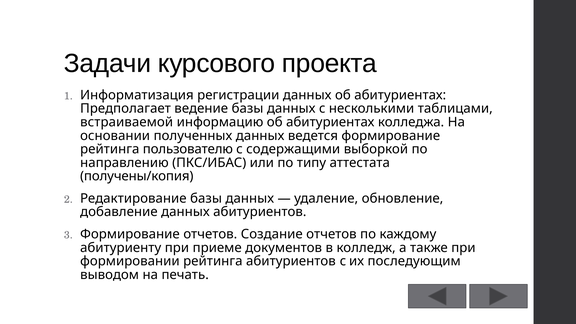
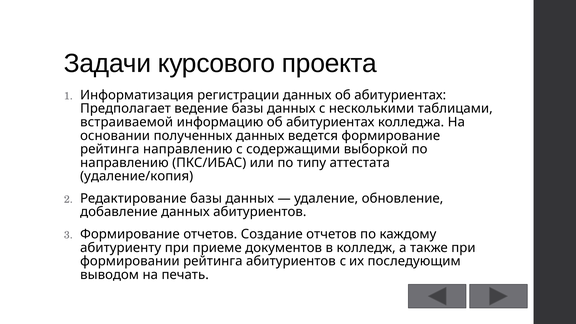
рейтинга пользователю: пользователю -> направлению
получены/копия: получены/копия -> удаление/копия
